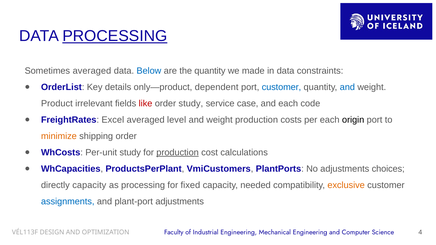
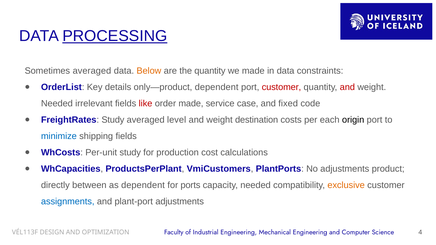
Below colour: blue -> orange
customer at (281, 87) colour: blue -> red
and at (347, 87) colour: blue -> red
Product at (57, 104): Product -> Needed
order study: study -> made
and each: each -> fixed
FreightRates Excel: Excel -> Study
weight production: production -> destination
minimize colour: orange -> blue
shipping order: order -> fields
production at (178, 153) underline: present -> none
choices: choices -> product
directly capacity: capacity -> between
as processing: processing -> dependent
fixed: fixed -> ports
